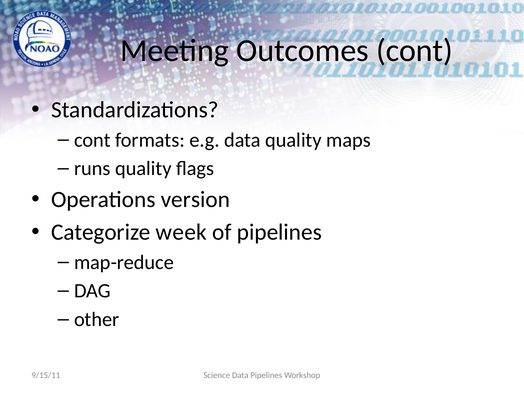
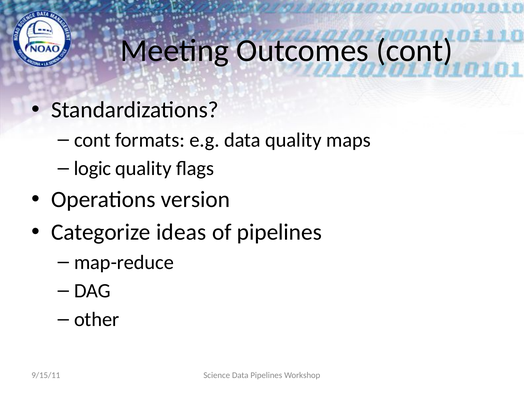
runs: runs -> logic
week: week -> ideas
